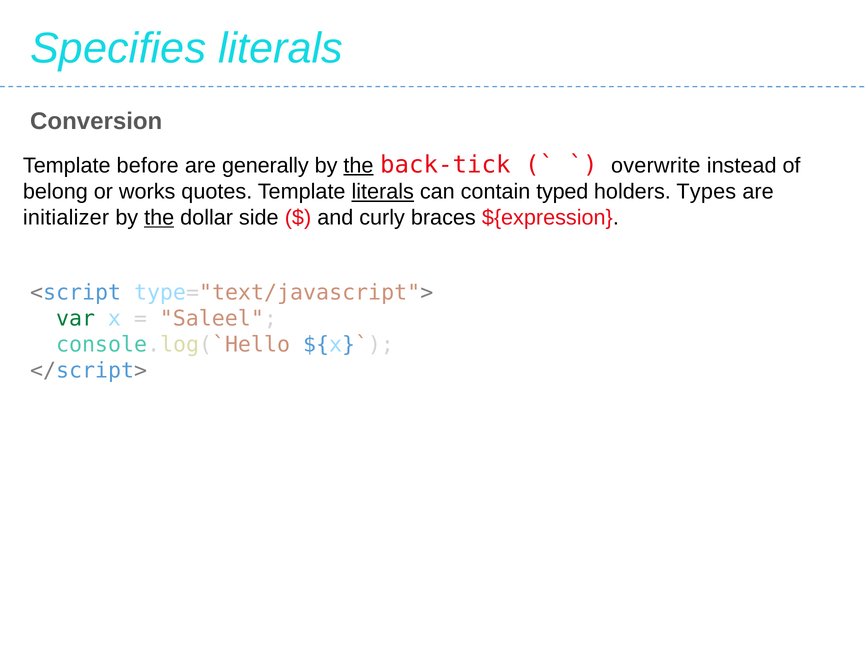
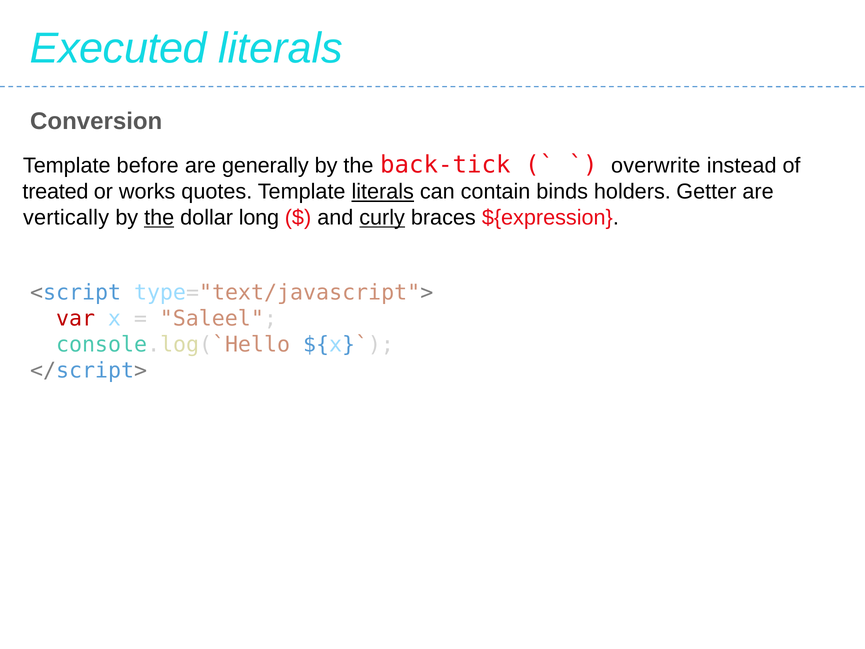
Specifies: Specifies -> Executed
the at (358, 165) underline: present -> none
belong: belong -> treated
typed: typed -> binds
Types: Types -> Getter
initializer: initializer -> vertically
side: side -> long
curly underline: none -> present
var colour: green -> red
